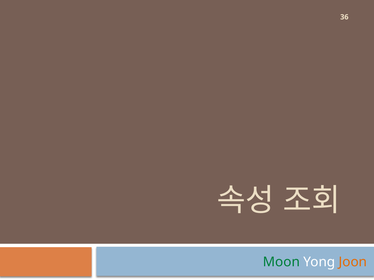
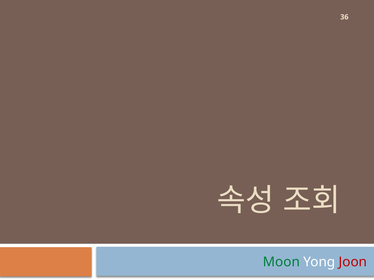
Joon colour: orange -> red
